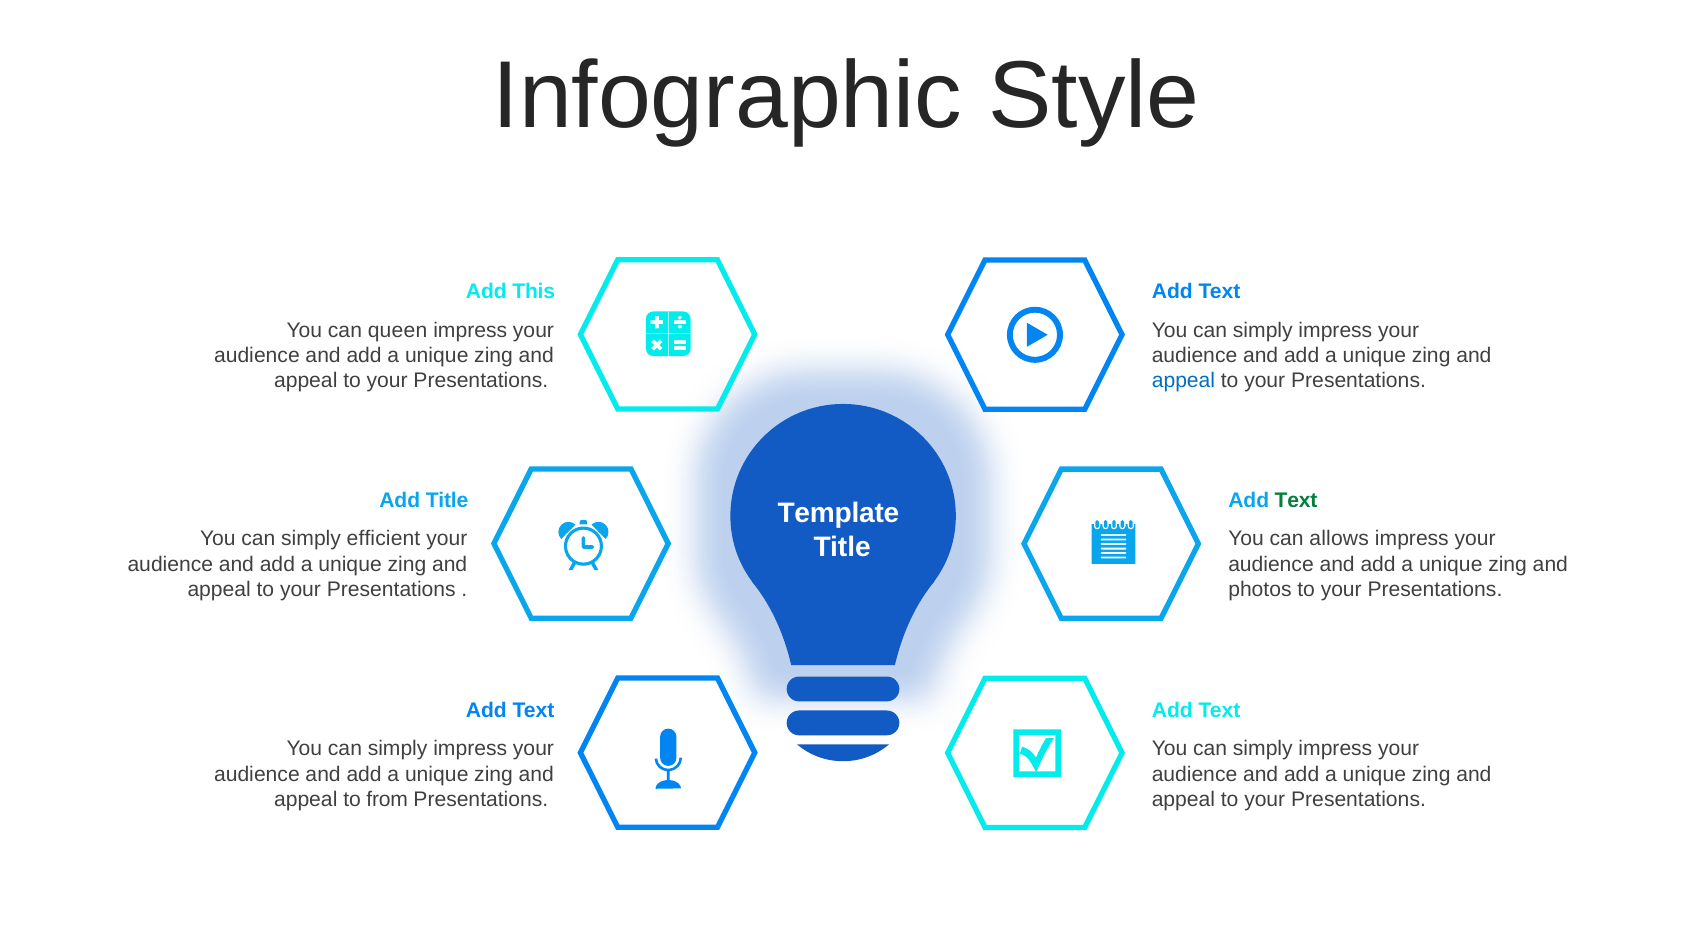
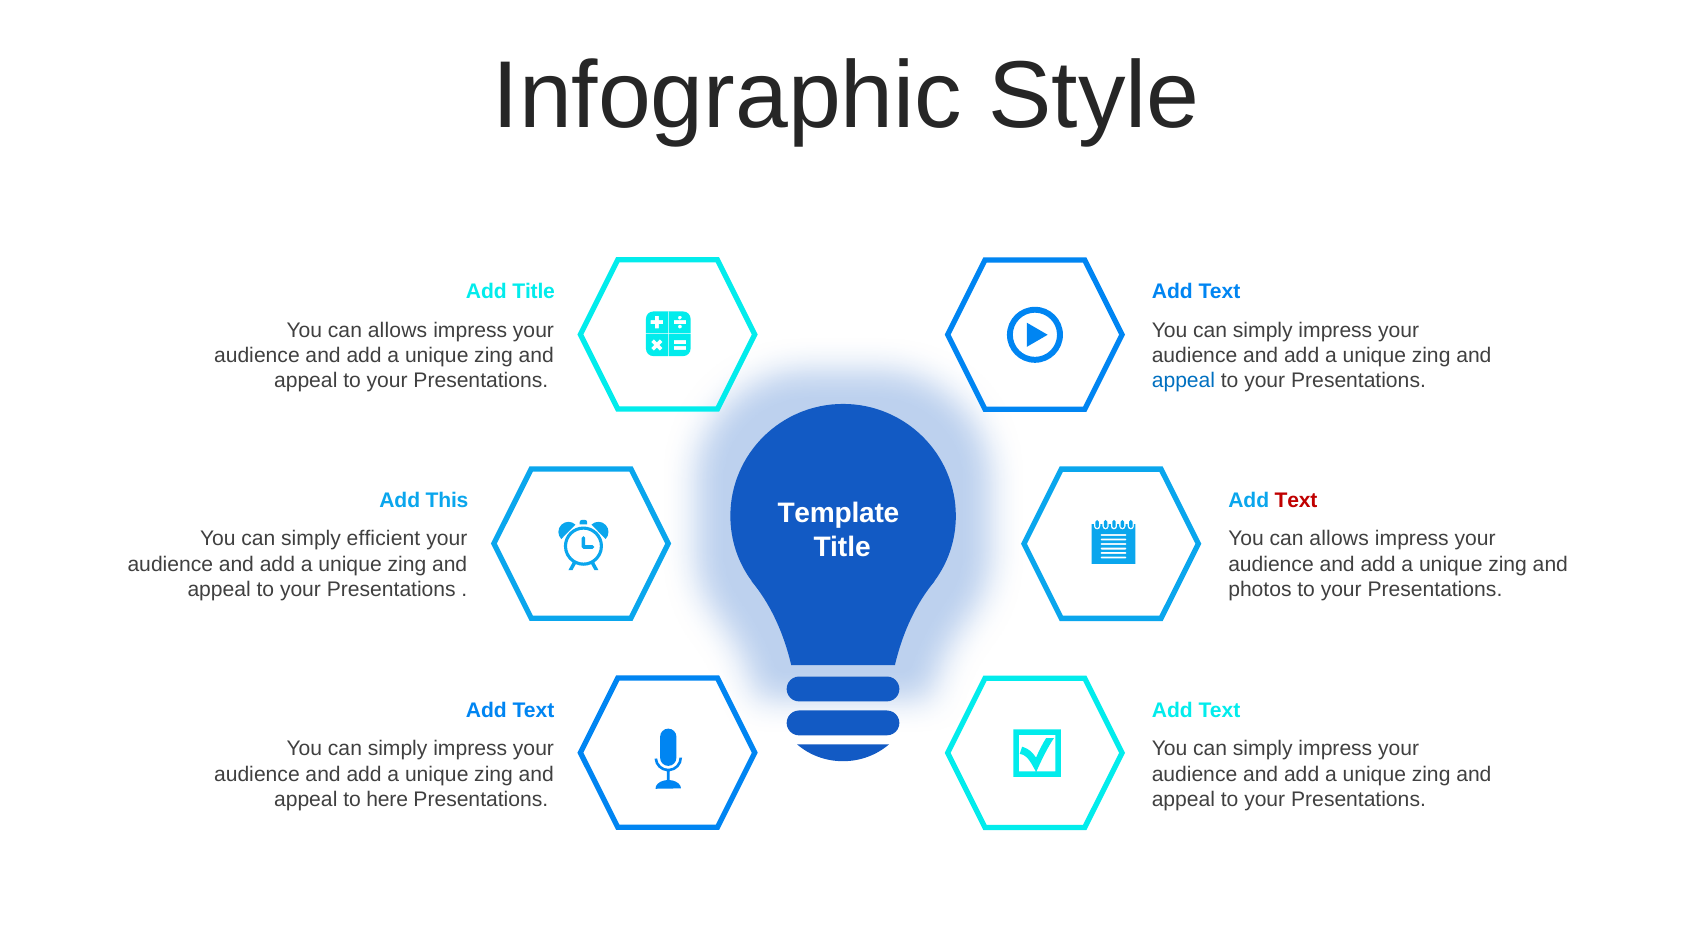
Add This: This -> Title
queen at (398, 330): queen -> allows
Add Title: Title -> This
Text at (1296, 501) colour: green -> red
from: from -> here
